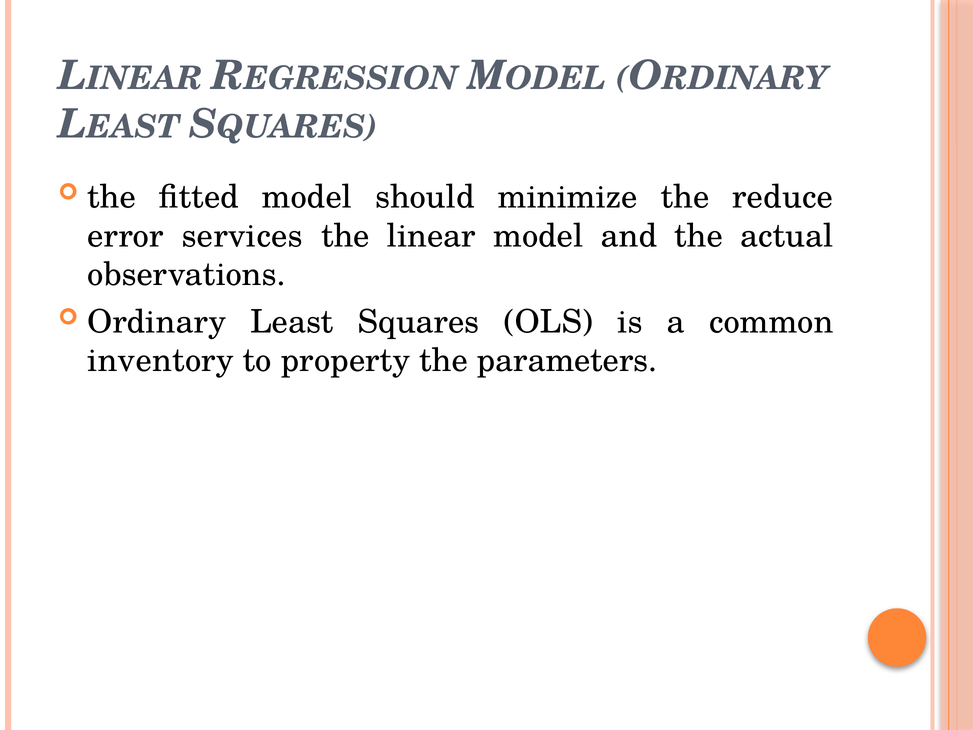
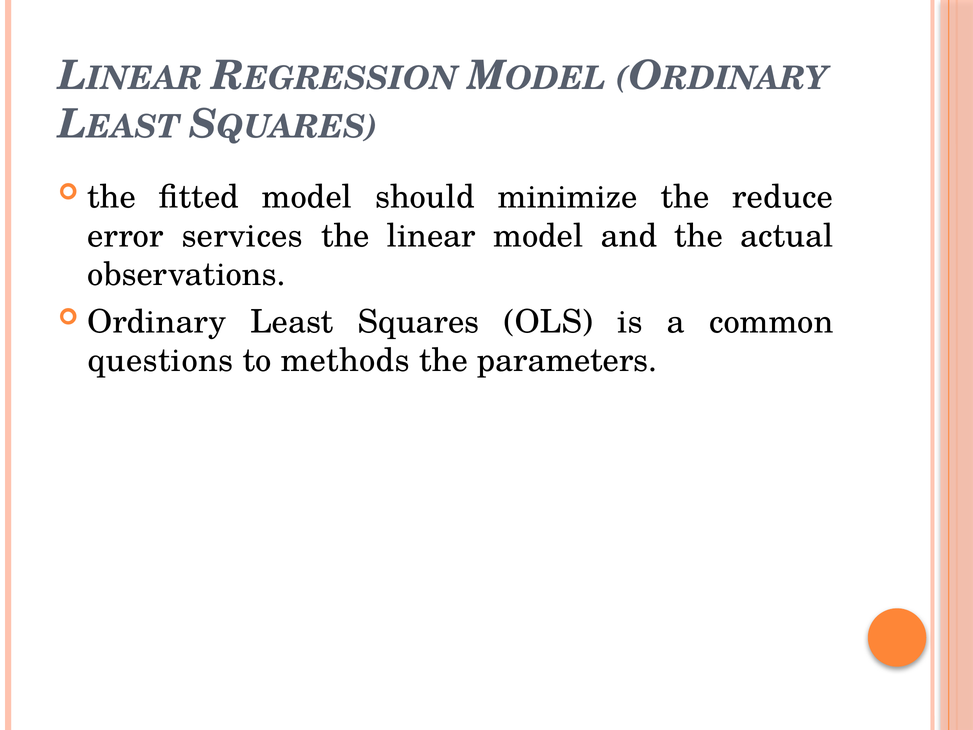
inventory: inventory -> questions
property: property -> methods
